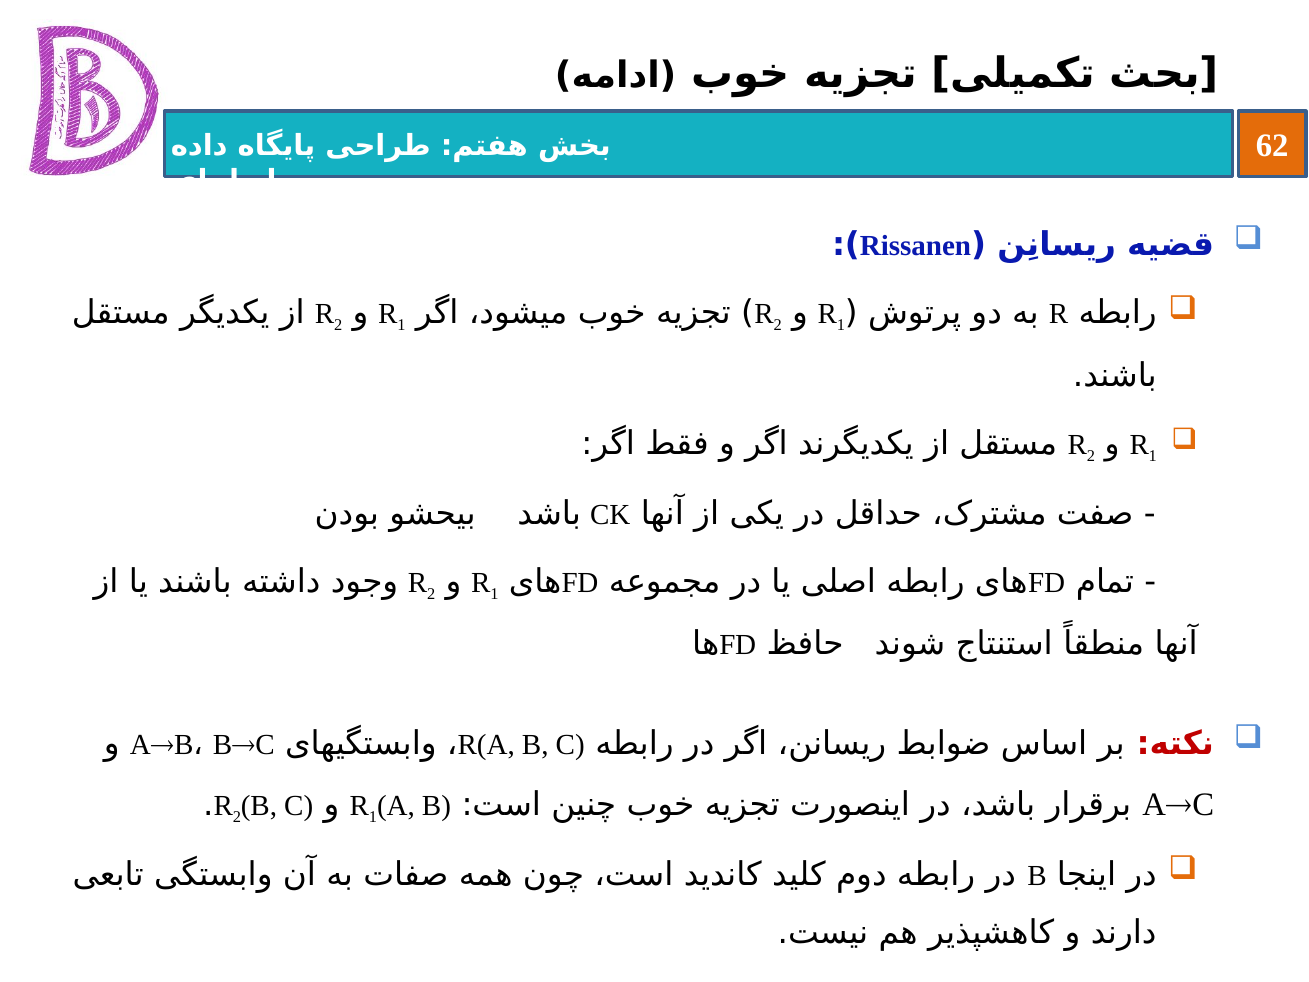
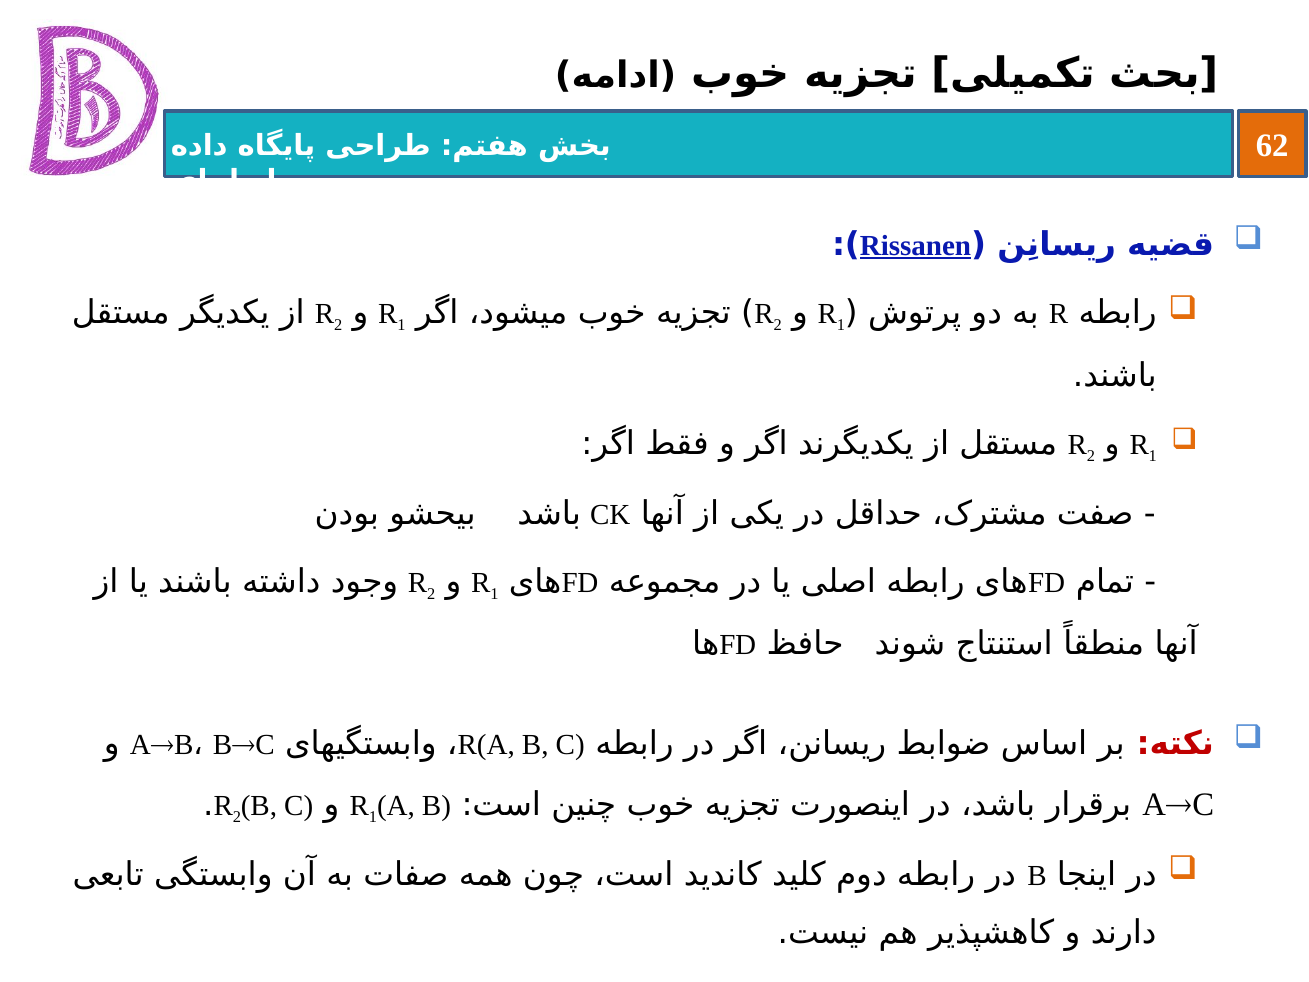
Rissanen underline: none -> present
